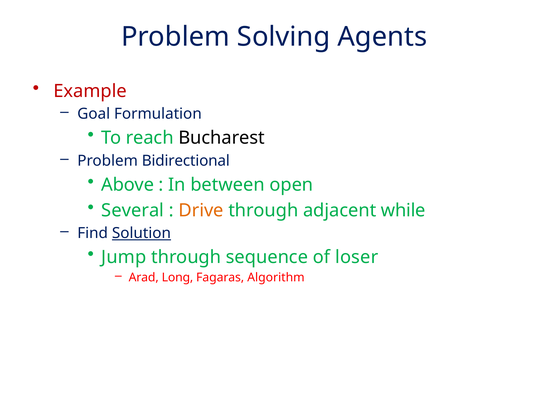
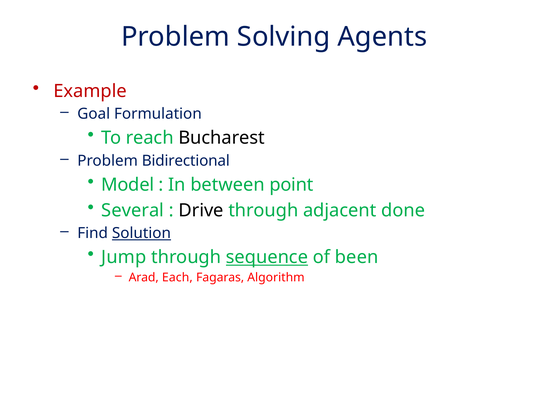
Above: Above -> Model
open: open -> point
Drive colour: orange -> black
while: while -> done
sequence underline: none -> present
loser: loser -> been
Long: Long -> Each
